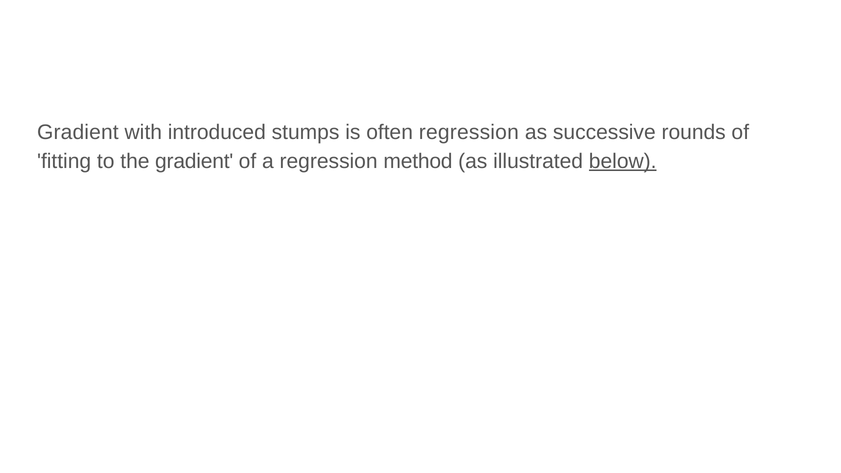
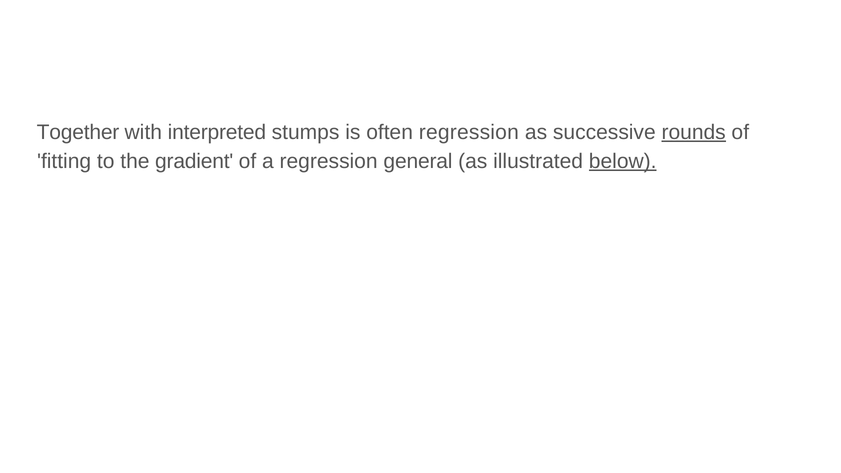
Gradient at (78, 132): Gradient -> Together
introduced: introduced -> interpreted
rounds underline: none -> present
method: method -> general
